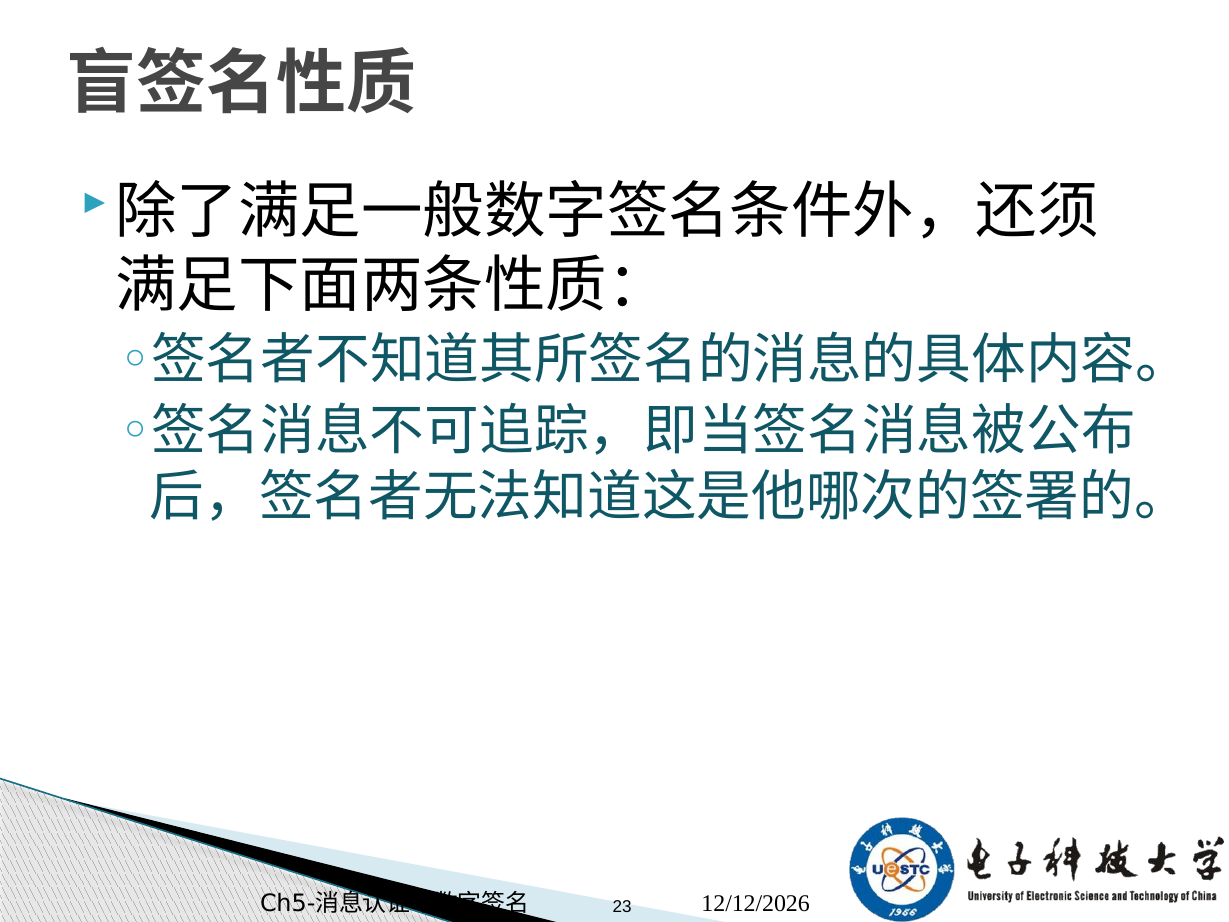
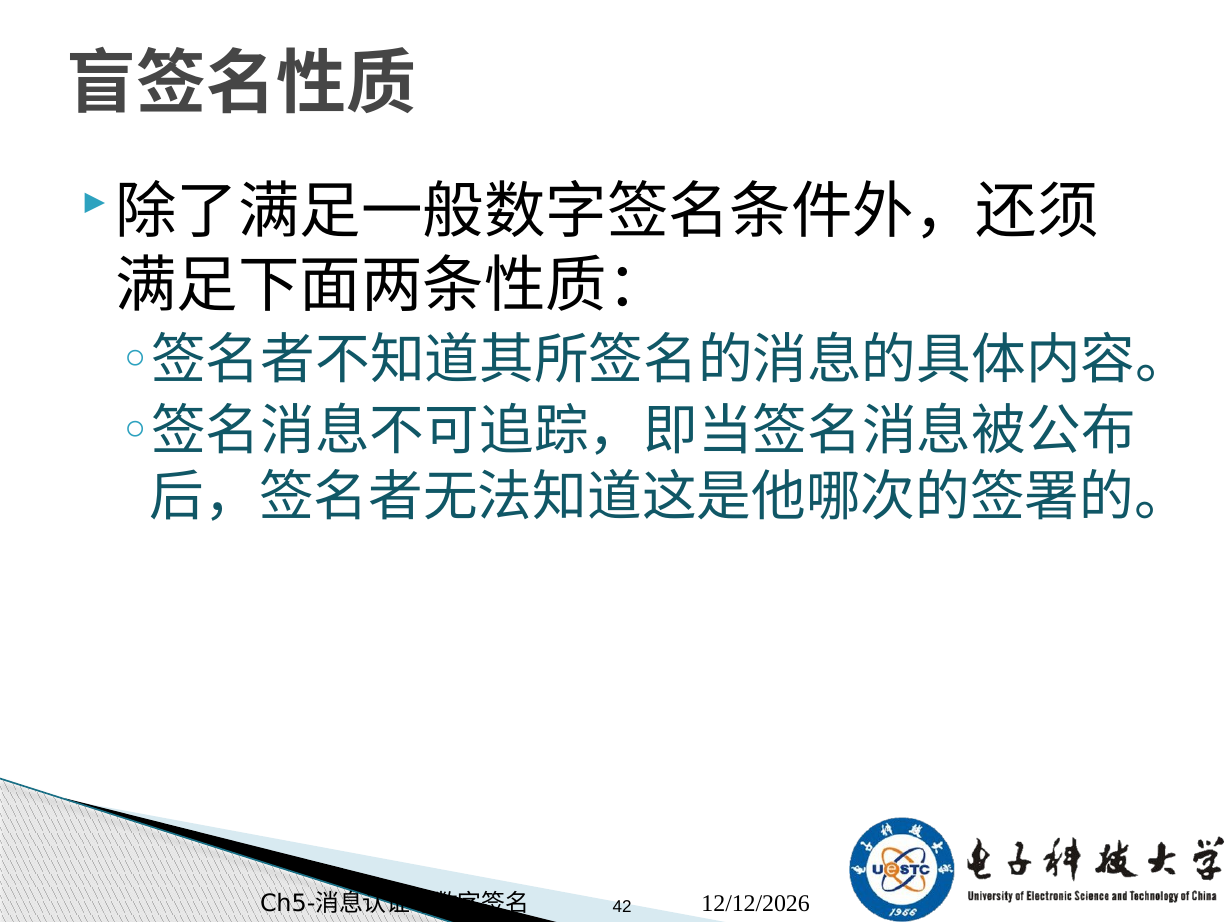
23: 23 -> 42
